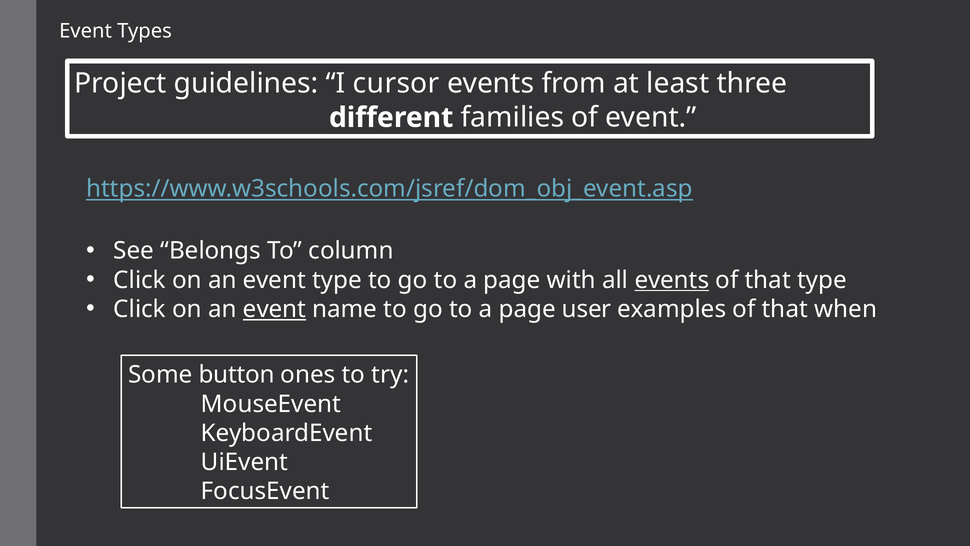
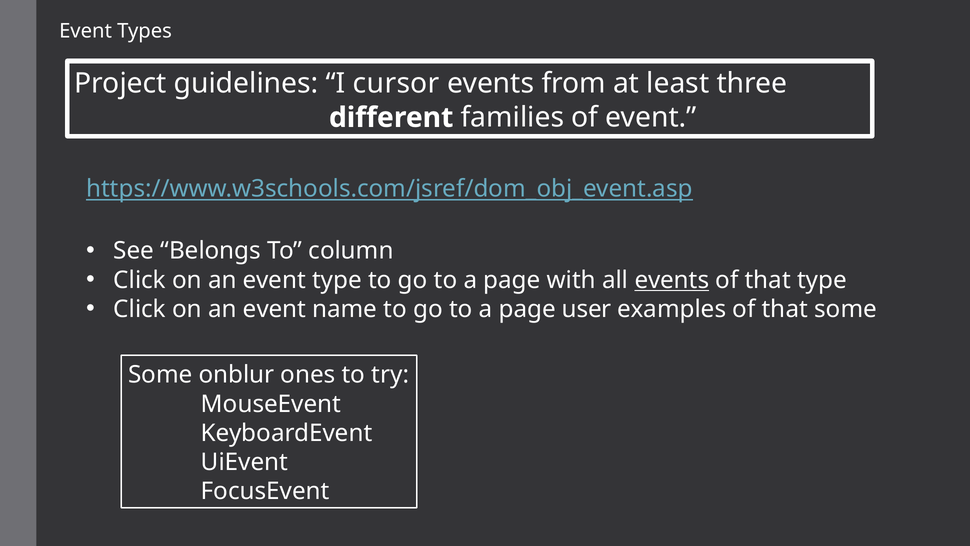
event at (274, 309) underline: present -> none
that when: when -> some
button: button -> onblur
